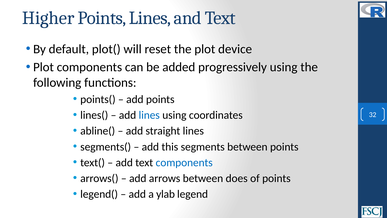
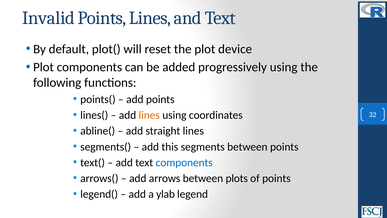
Higher: Higher -> Invalid
lines at (149, 115) colour: blue -> orange
does: does -> plots
